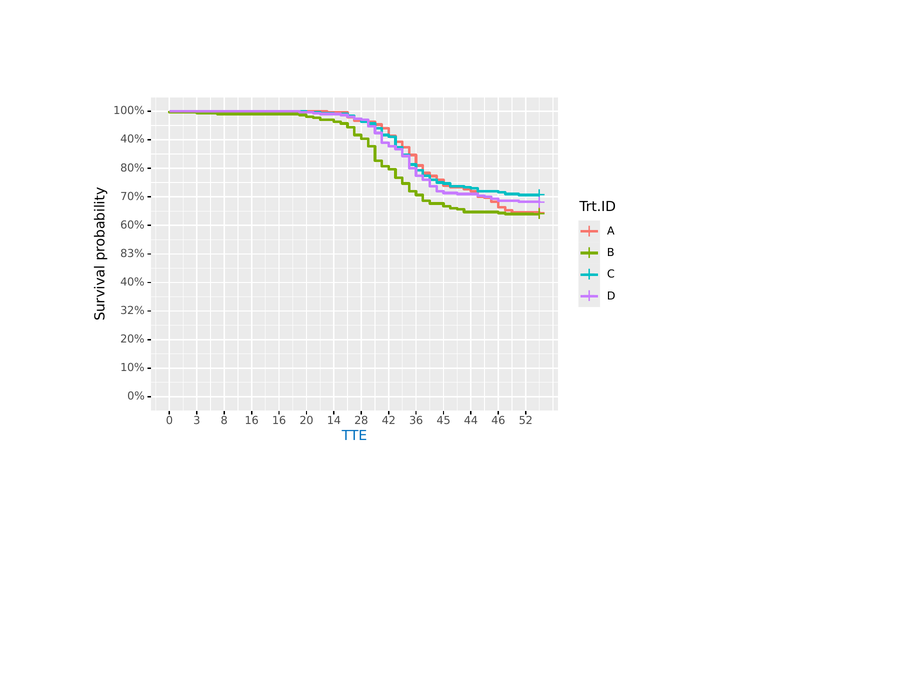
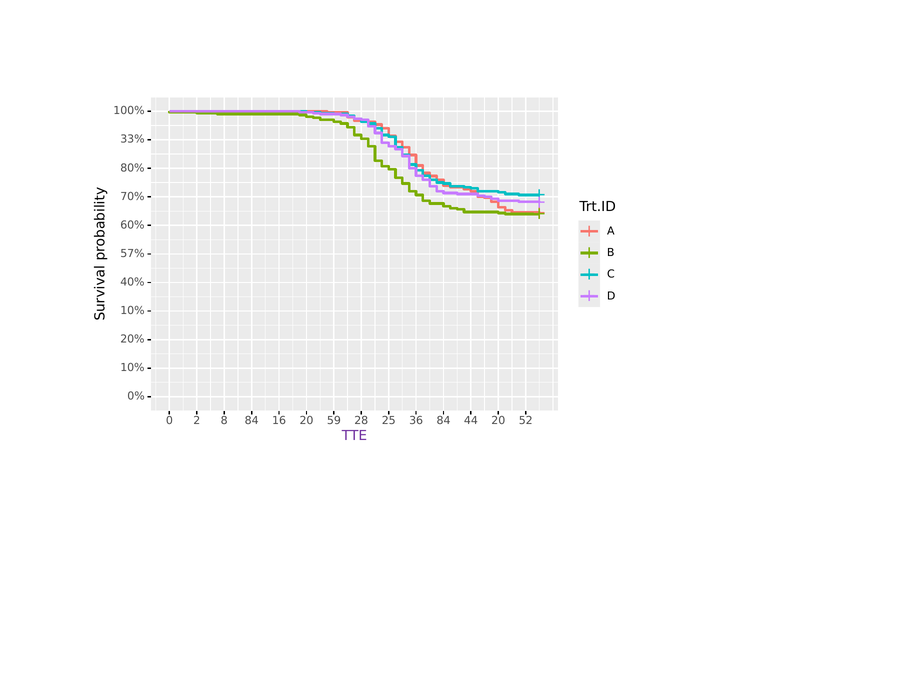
40% at (132, 139): 40% -> 33%
83%: 83% -> 57%
32% at (132, 310): 32% -> 10%
3: 3 -> 2
8 16: 16 -> 84
14: 14 -> 59
42: 42 -> 25
36 45: 45 -> 84
44 46: 46 -> 20
TTE colour: blue -> purple
